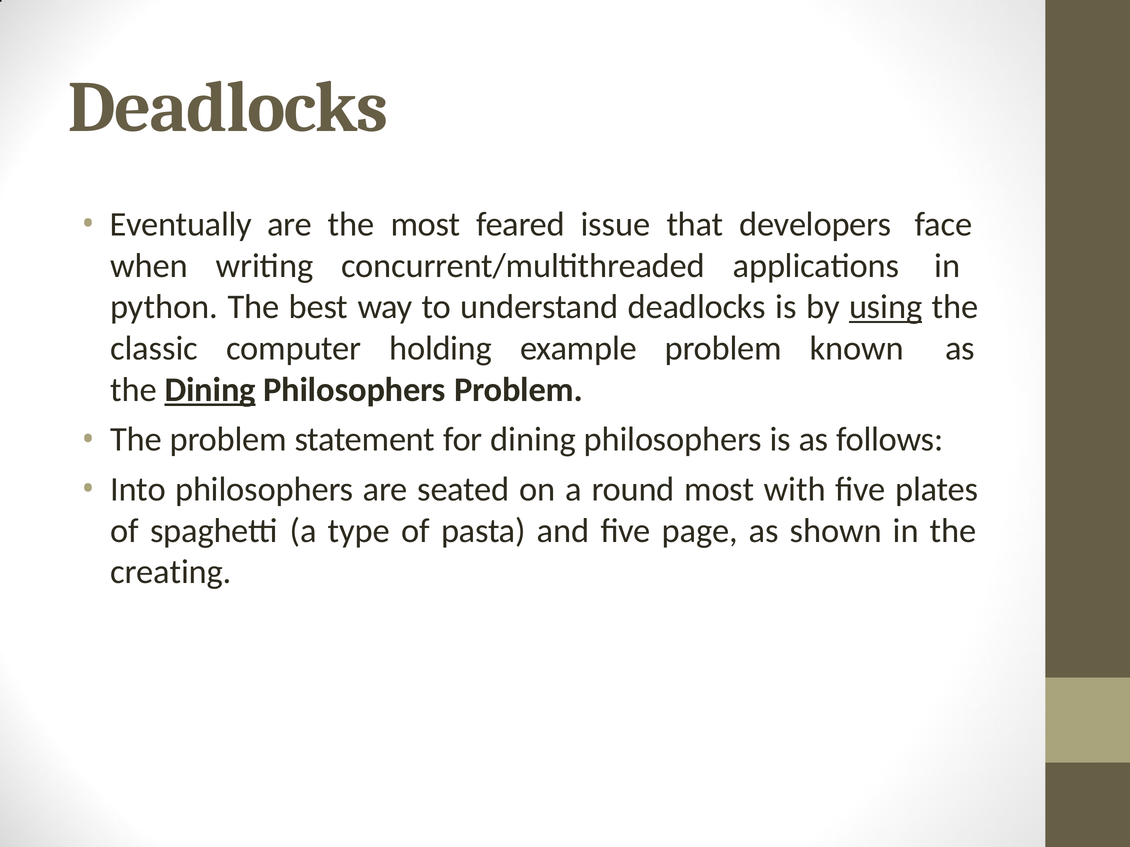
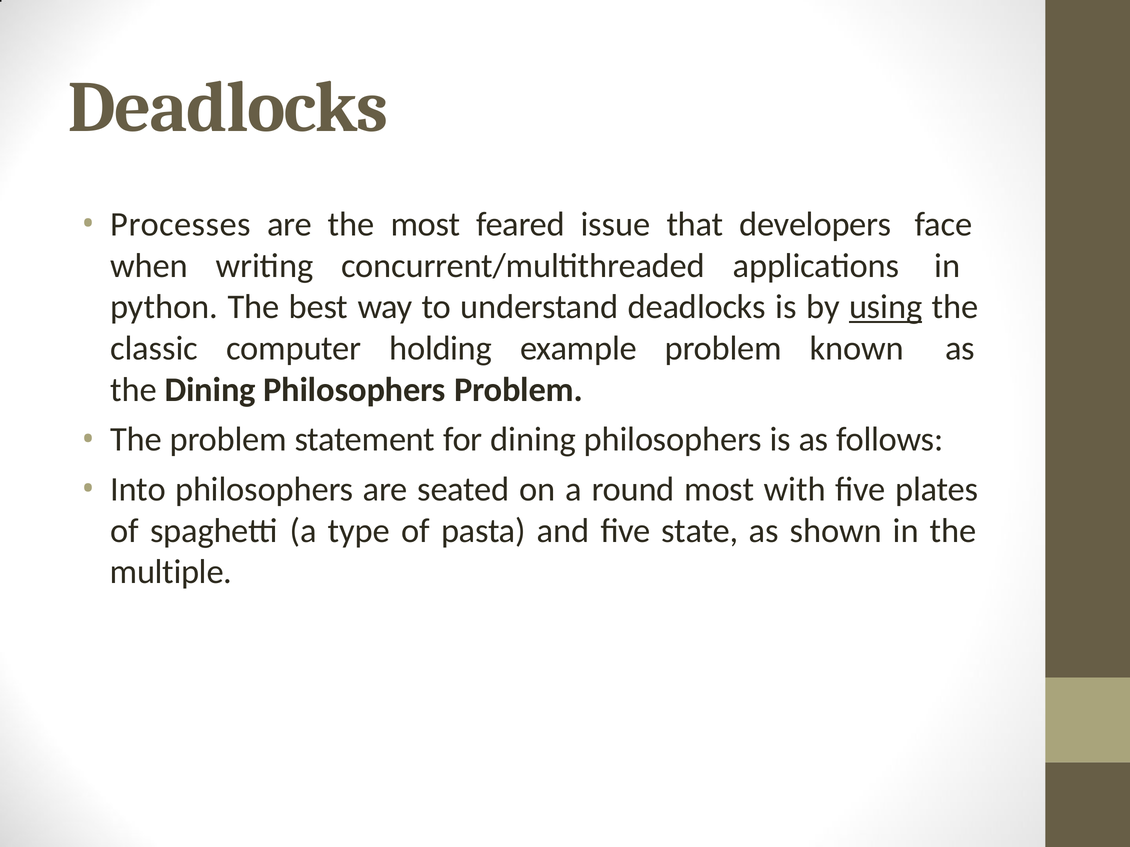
Eventually: Eventually -> Processes
Dining at (210, 390) underline: present -> none
page: page -> state
creating: creating -> multiple
